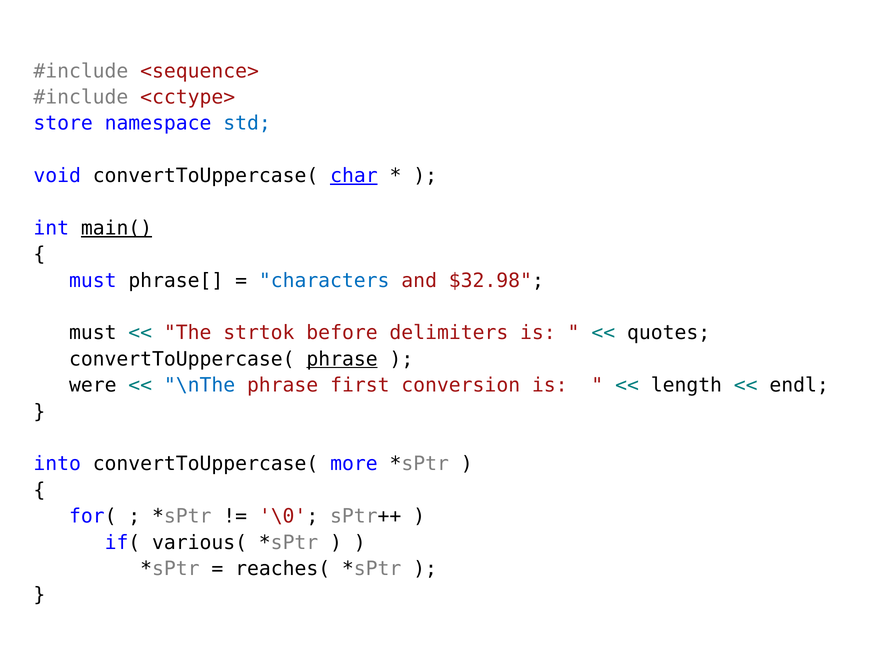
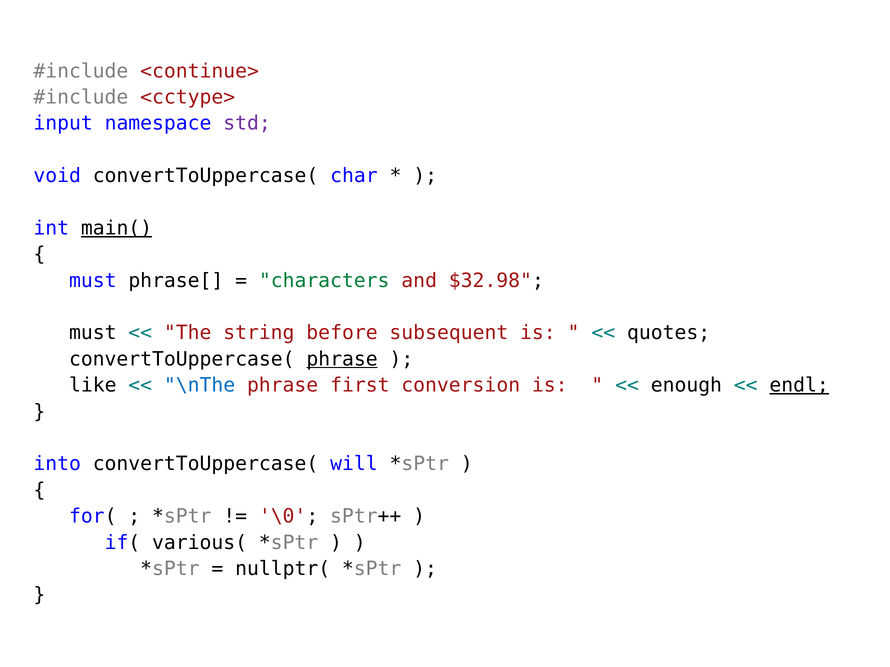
<sequence>: <sequence> -> <continue>
store: store -> input
std colour: blue -> purple
char underline: present -> none
characters colour: blue -> green
strtok: strtok -> string
delimiters: delimiters -> subsequent
were: were -> like
length: length -> enough
endl underline: none -> present
more: more -> will
reaches(: reaches( -> nullptr(
